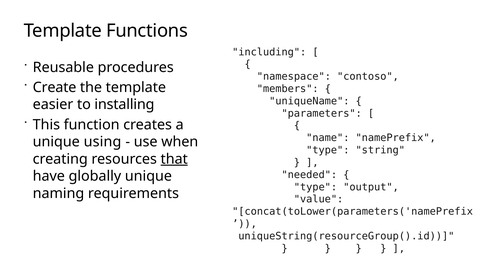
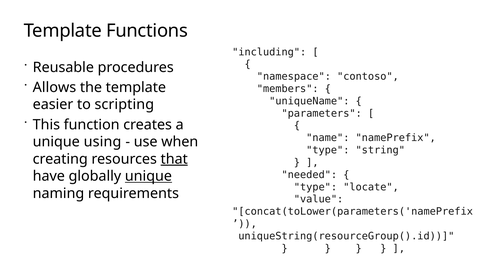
Create: Create -> Allows
installing: installing -> scripting
unique at (148, 176) underline: none -> present
output: output -> locate
